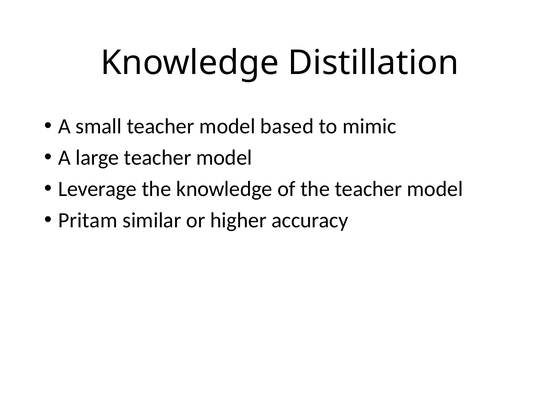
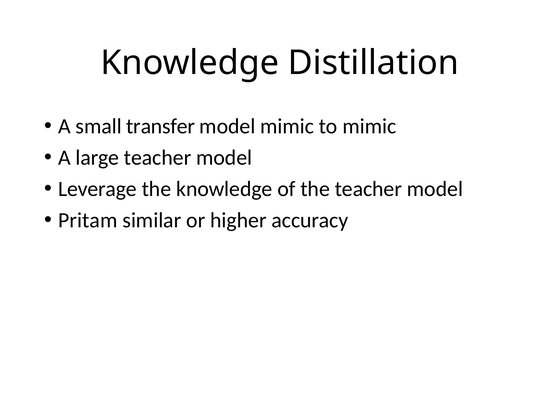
small teacher: teacher -> transfer
model based: based -> mimic
